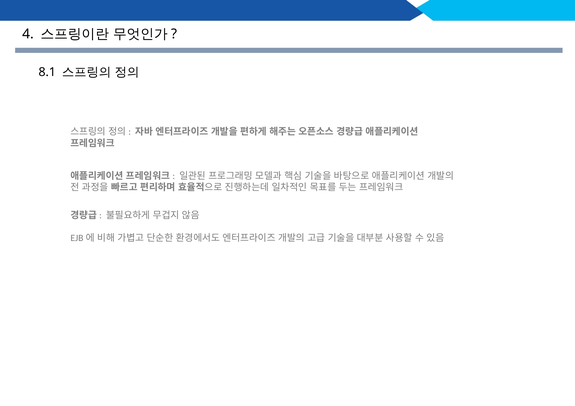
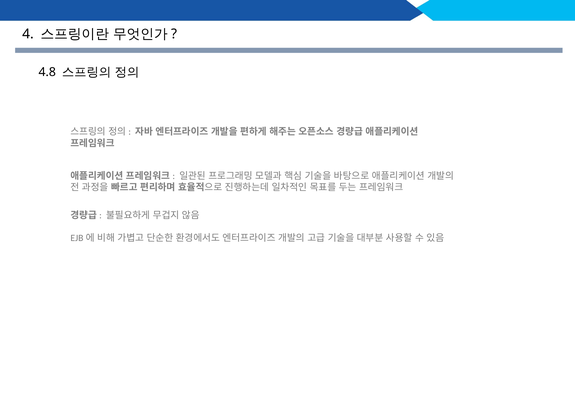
8.1: 8.1 -> 4.8
